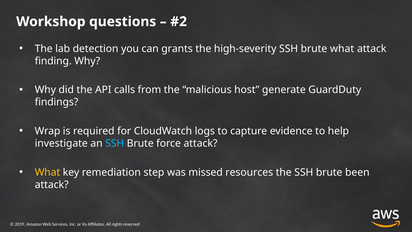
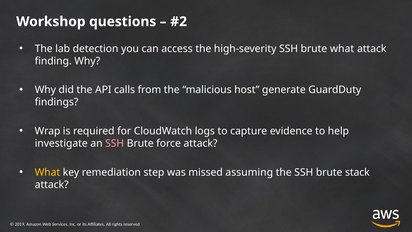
grants: grants -> access
SSH at (115, 143) colour: light blue -> pink
resources: resources -> assuming
been: been -> stack
